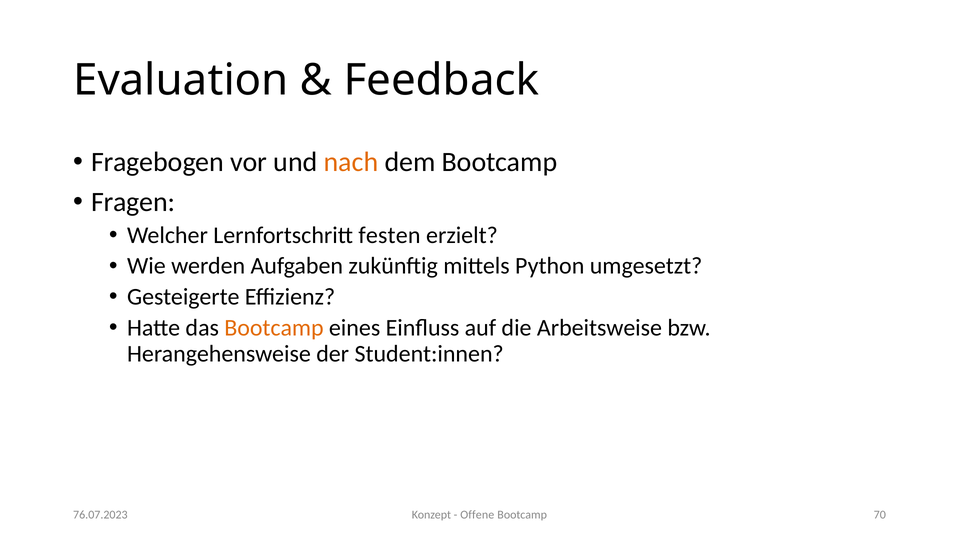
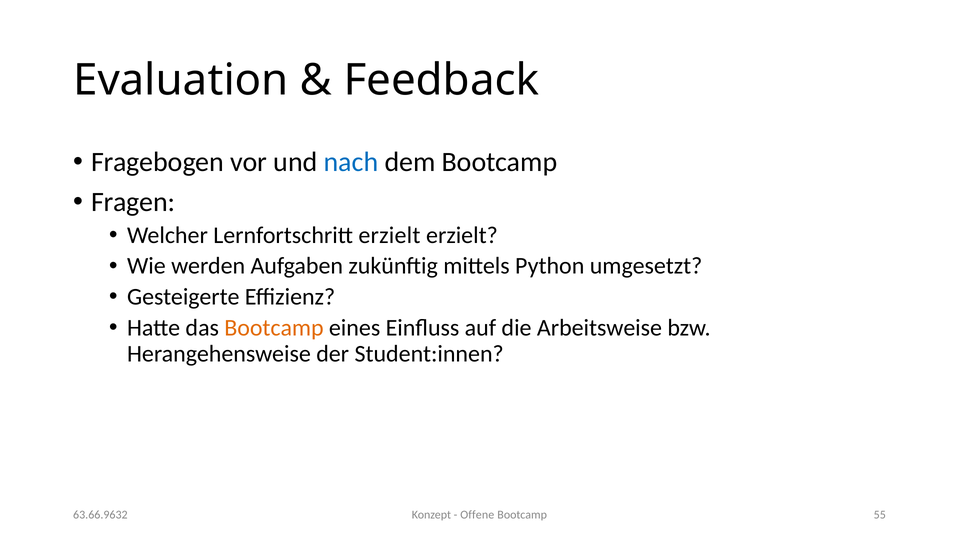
nach colour: orange -> blue
Lernfortschritt festen: festen -> erzielt
70: 70 -> 55
76.07.2023: 76.07.2023 -> 63.66.9632
